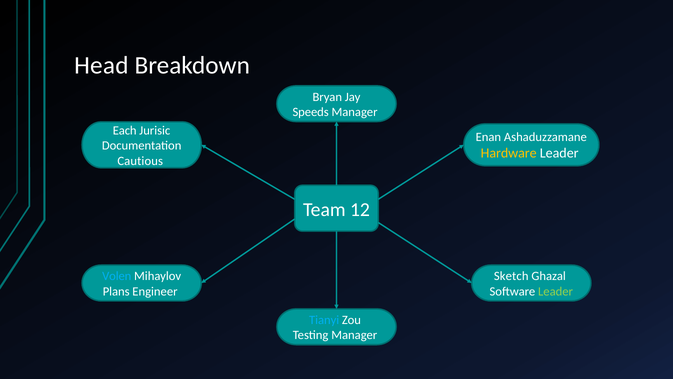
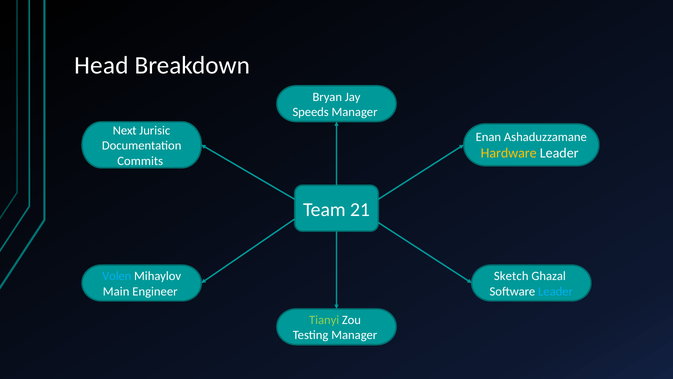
Each: Each -> Next
Cautious: Cautious -> Commits
12: 12 -> 21
Plans: Plans -> Main
Leader at (556, 291) colour: light green -> light blue
Tianyi colour: light blue -> light green
